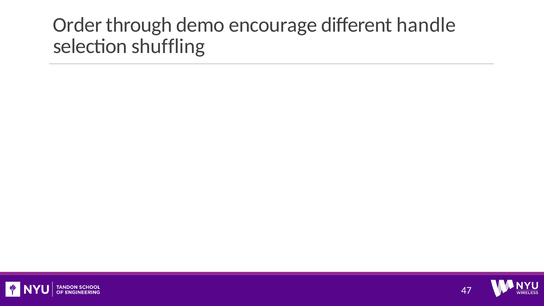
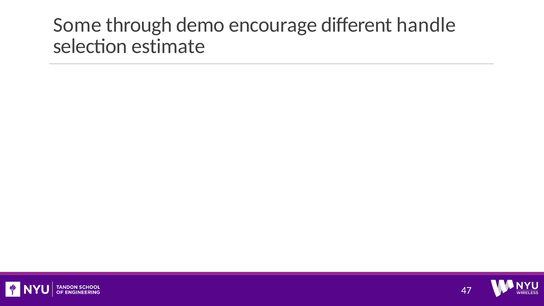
Order: Order -> Some
shuffling: shuffling -> estimate
